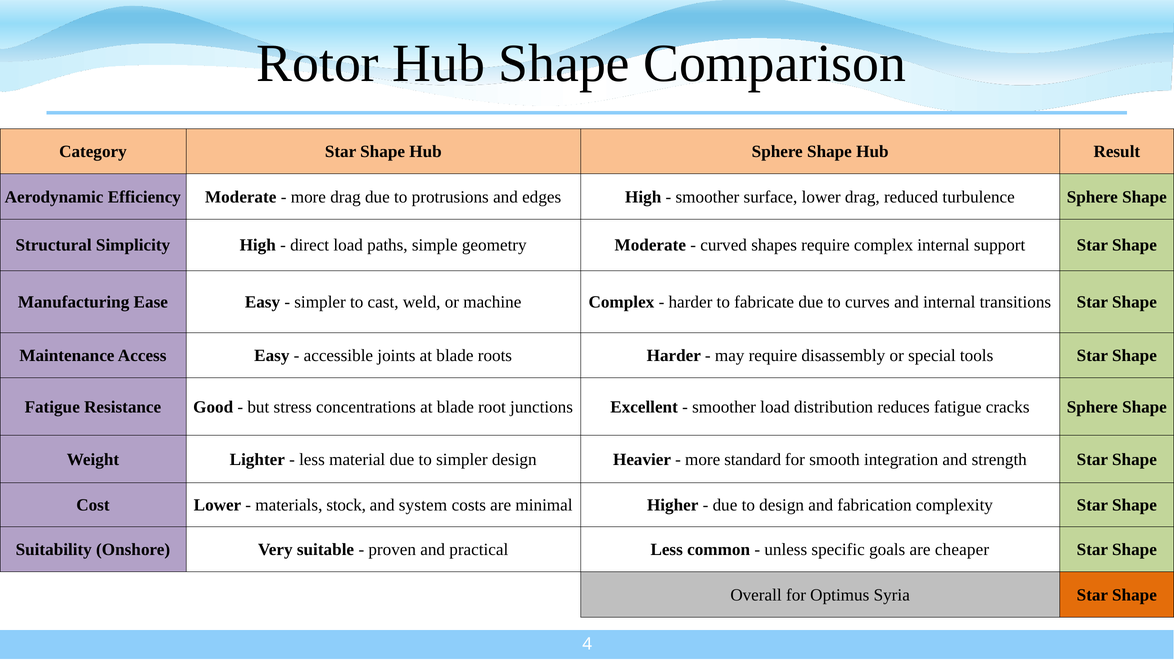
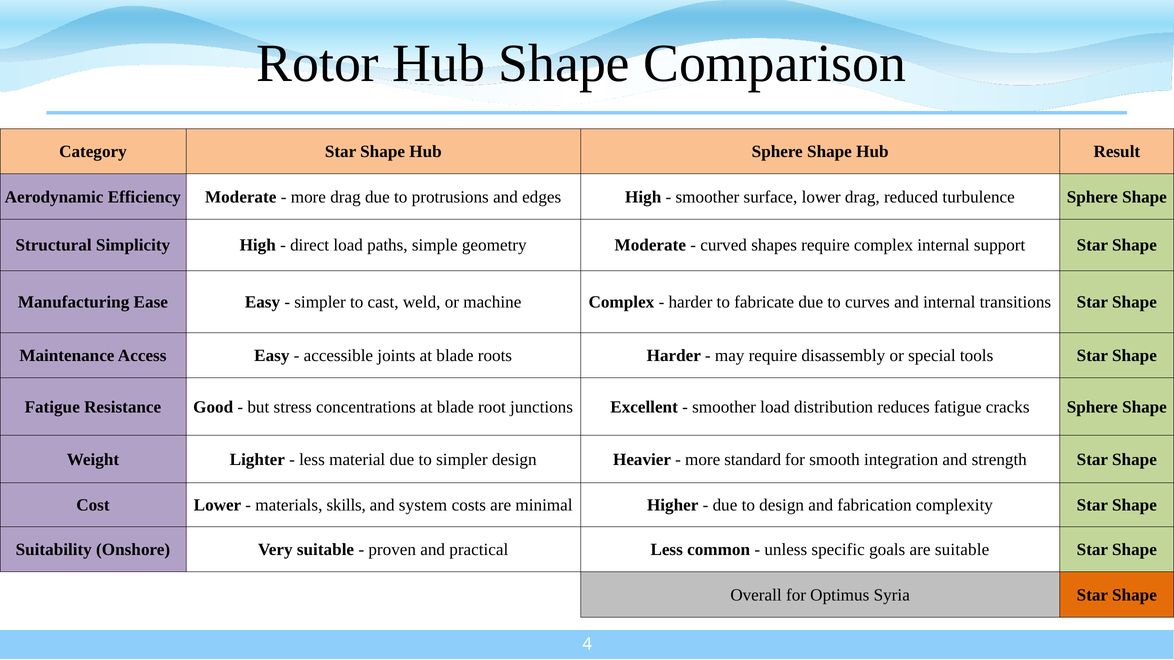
stock: stock -> skills
are cheaper: cheaper -> suitable
